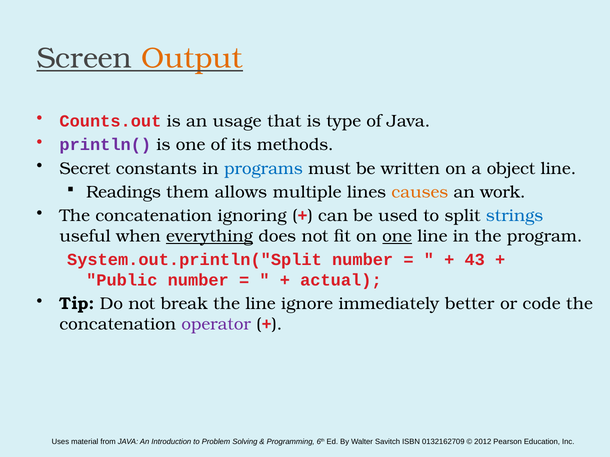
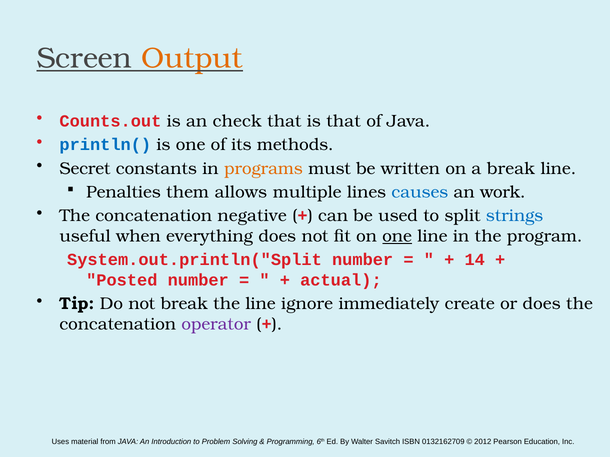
usage: usage -> check
is type: type -> that
println( colour: purple -> blue
programs colour: blue -> orange
a object: object -> break
Readings: Readings -> Penalties
causes colour: orange -> blue
ignoring: ignoring -> negative
everything underline: present -> none
43: 43 -> 14
Public: Public -> Posted
better: better -> create
or code: code -> does
